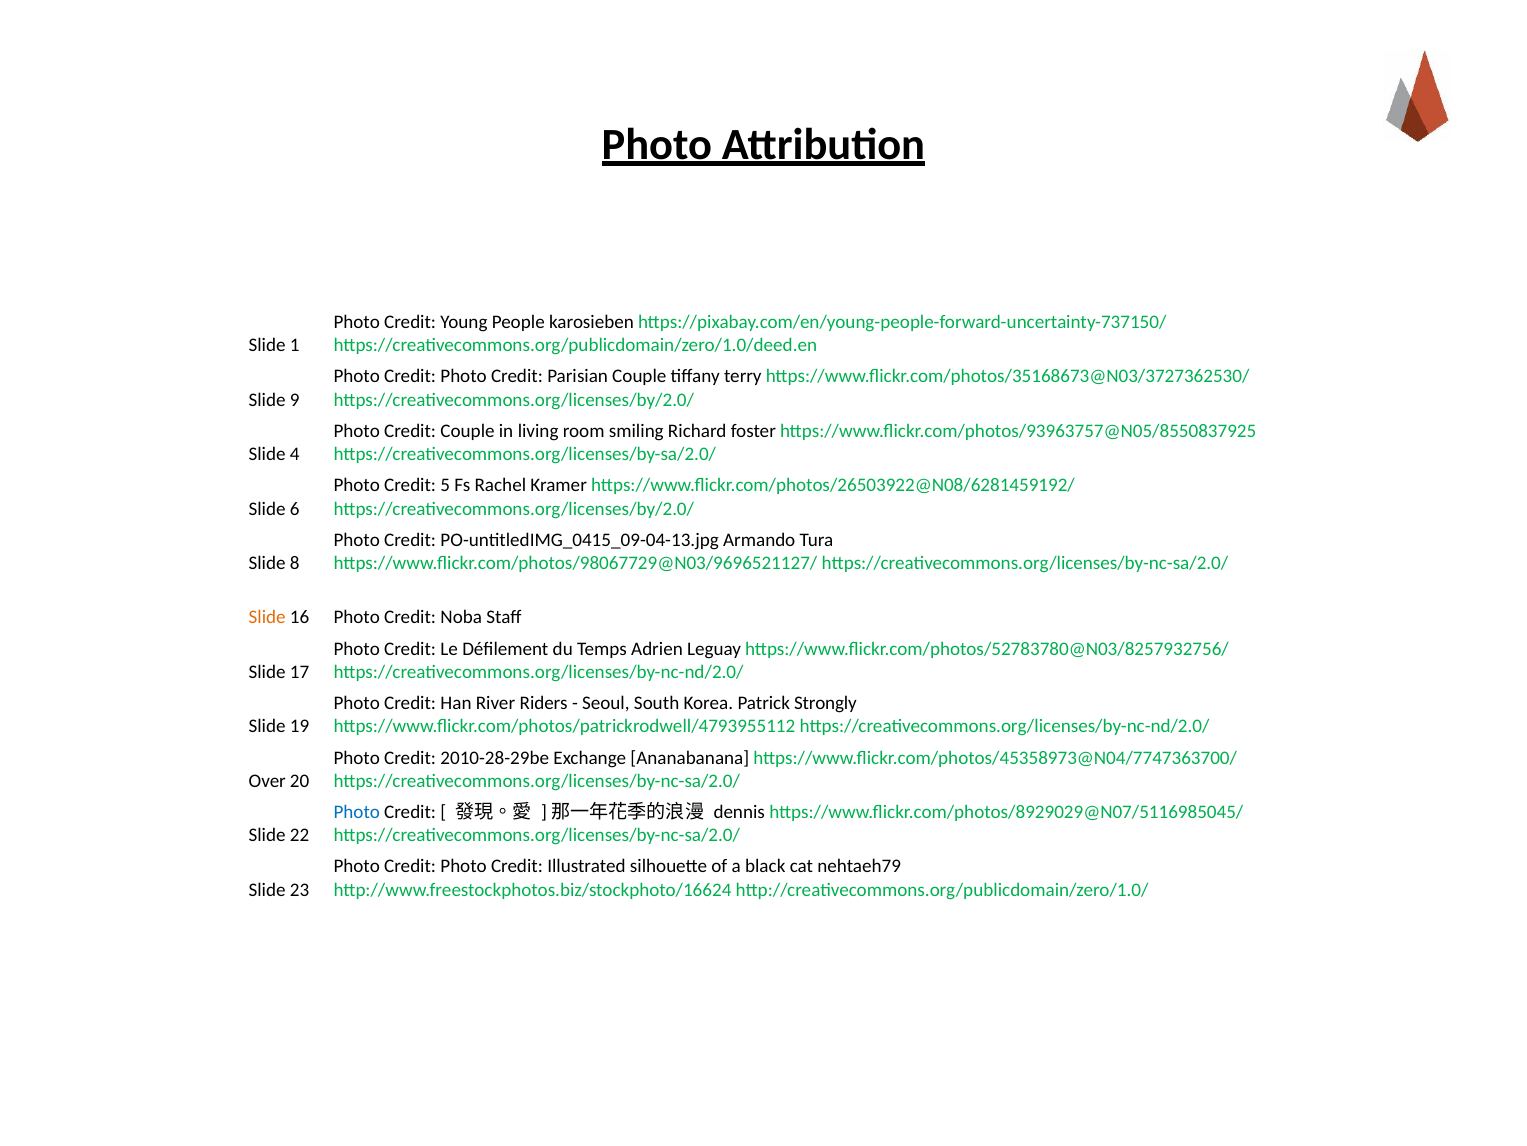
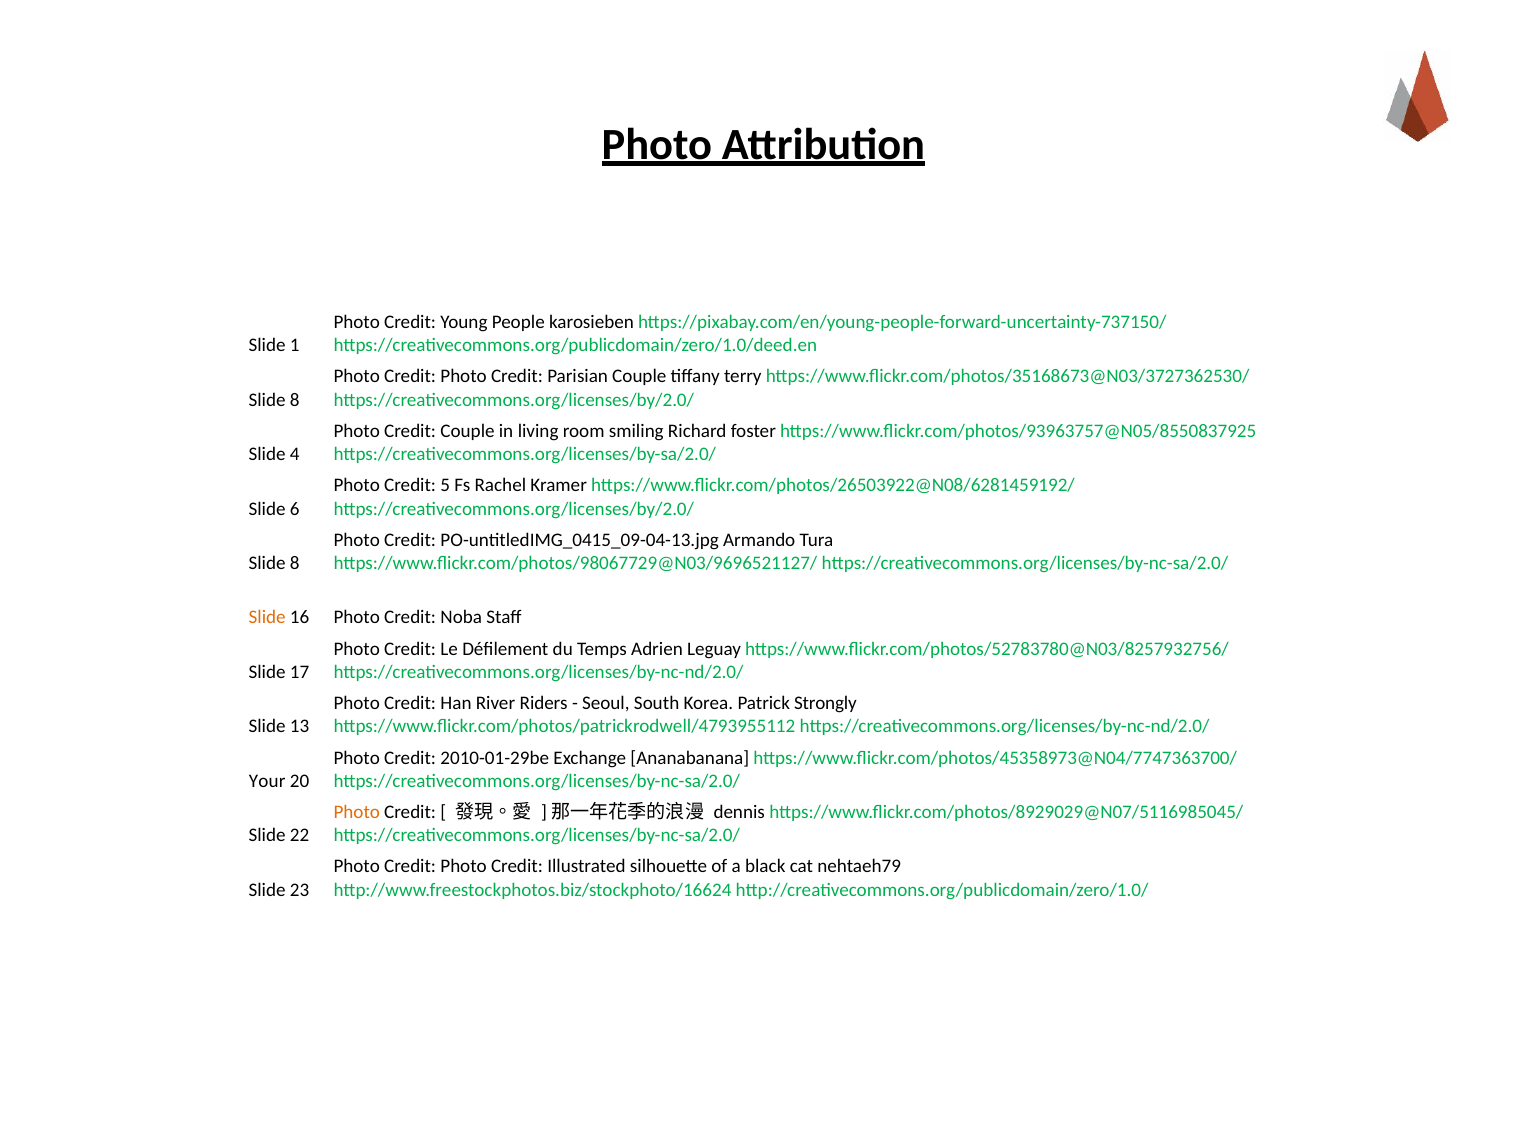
9 at (295, 400): 9 -> 8
19: 19 -> 13
2010-28-29be: 2010-28-29be -> 2010-01-29be
Over: Over -> Your
Photo at (357, 811) colour: blue -> orange
